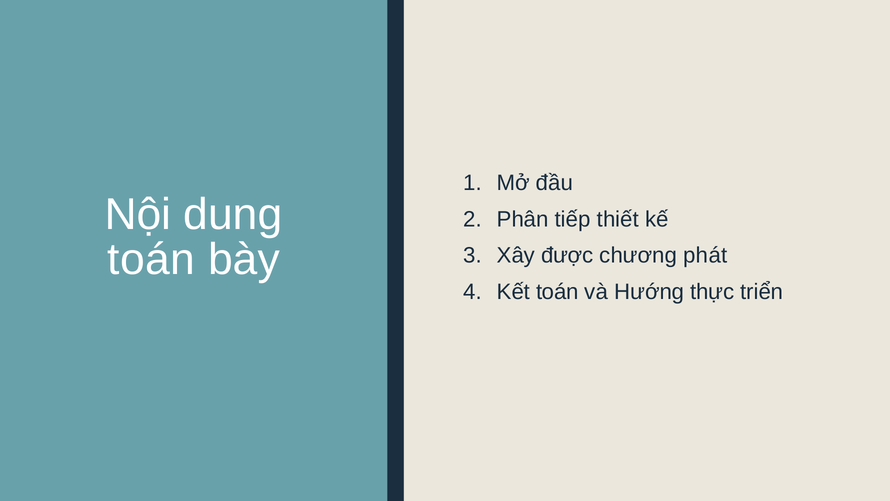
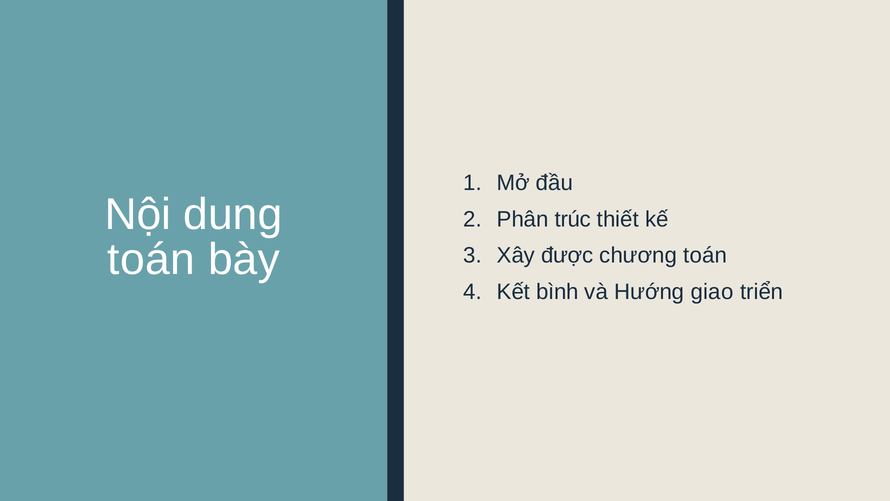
tiếp: tiếp -> trúc
chương phát: phát -> toán
Kết toán: toán -> bình
thực: thực -> giao
